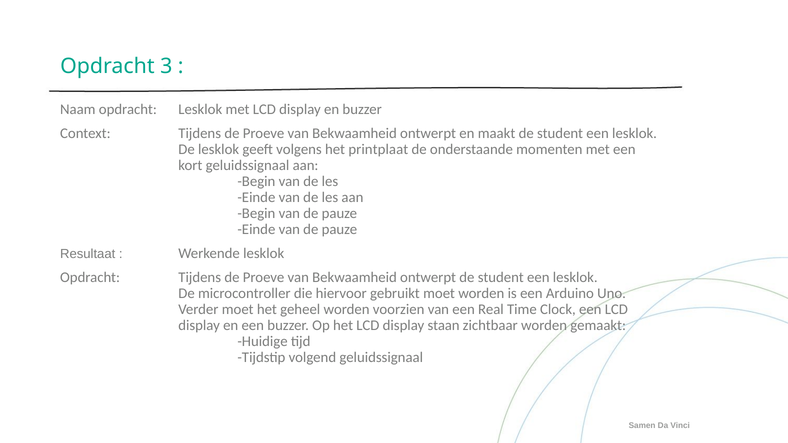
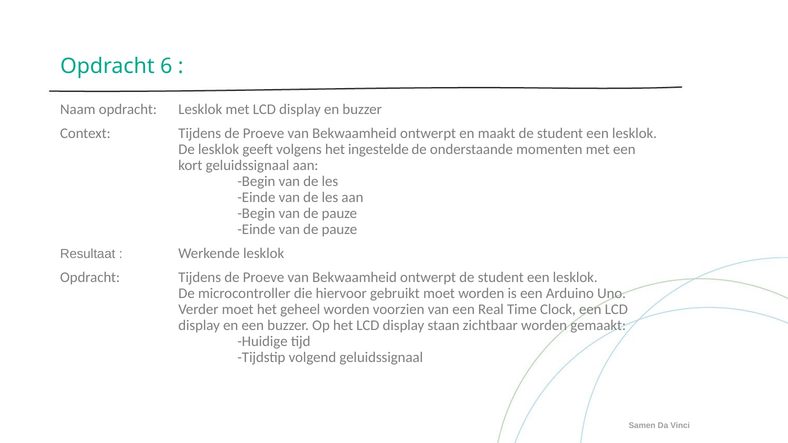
3: 3 -> 6
printplaat: printplaat -> ingestelde
